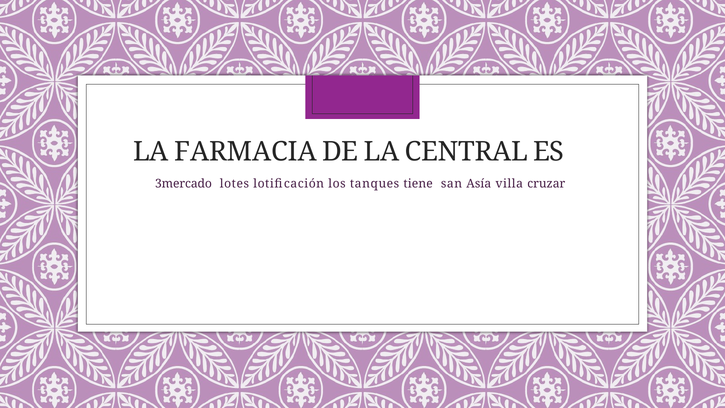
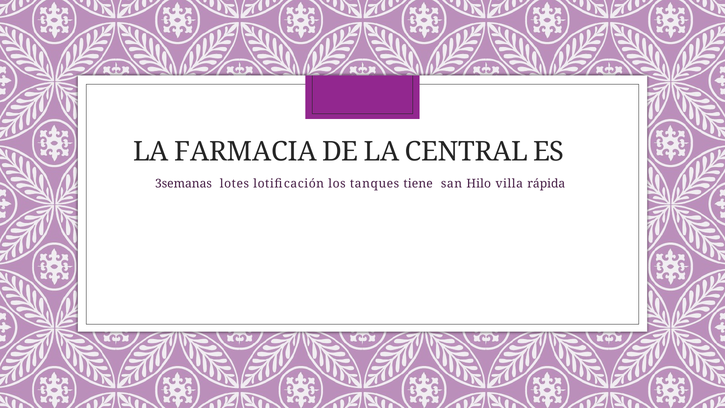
3mercado: 3mercado -> 3semanas
Asía: Asía -> Hilo
cruzar: cruzar -> rápida
